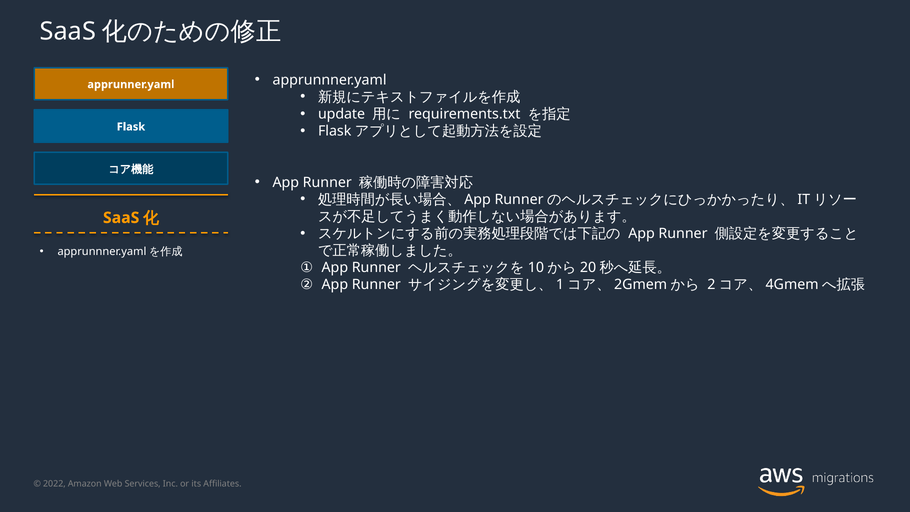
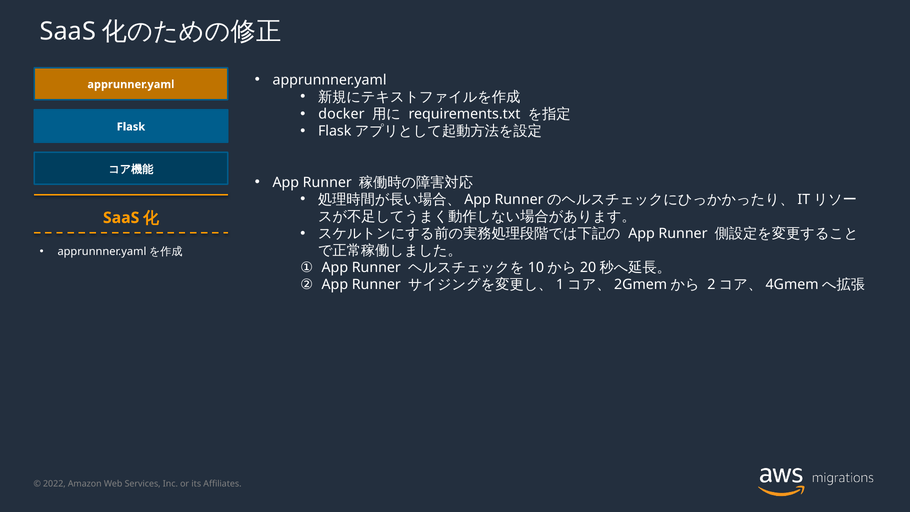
update: update -> docker
